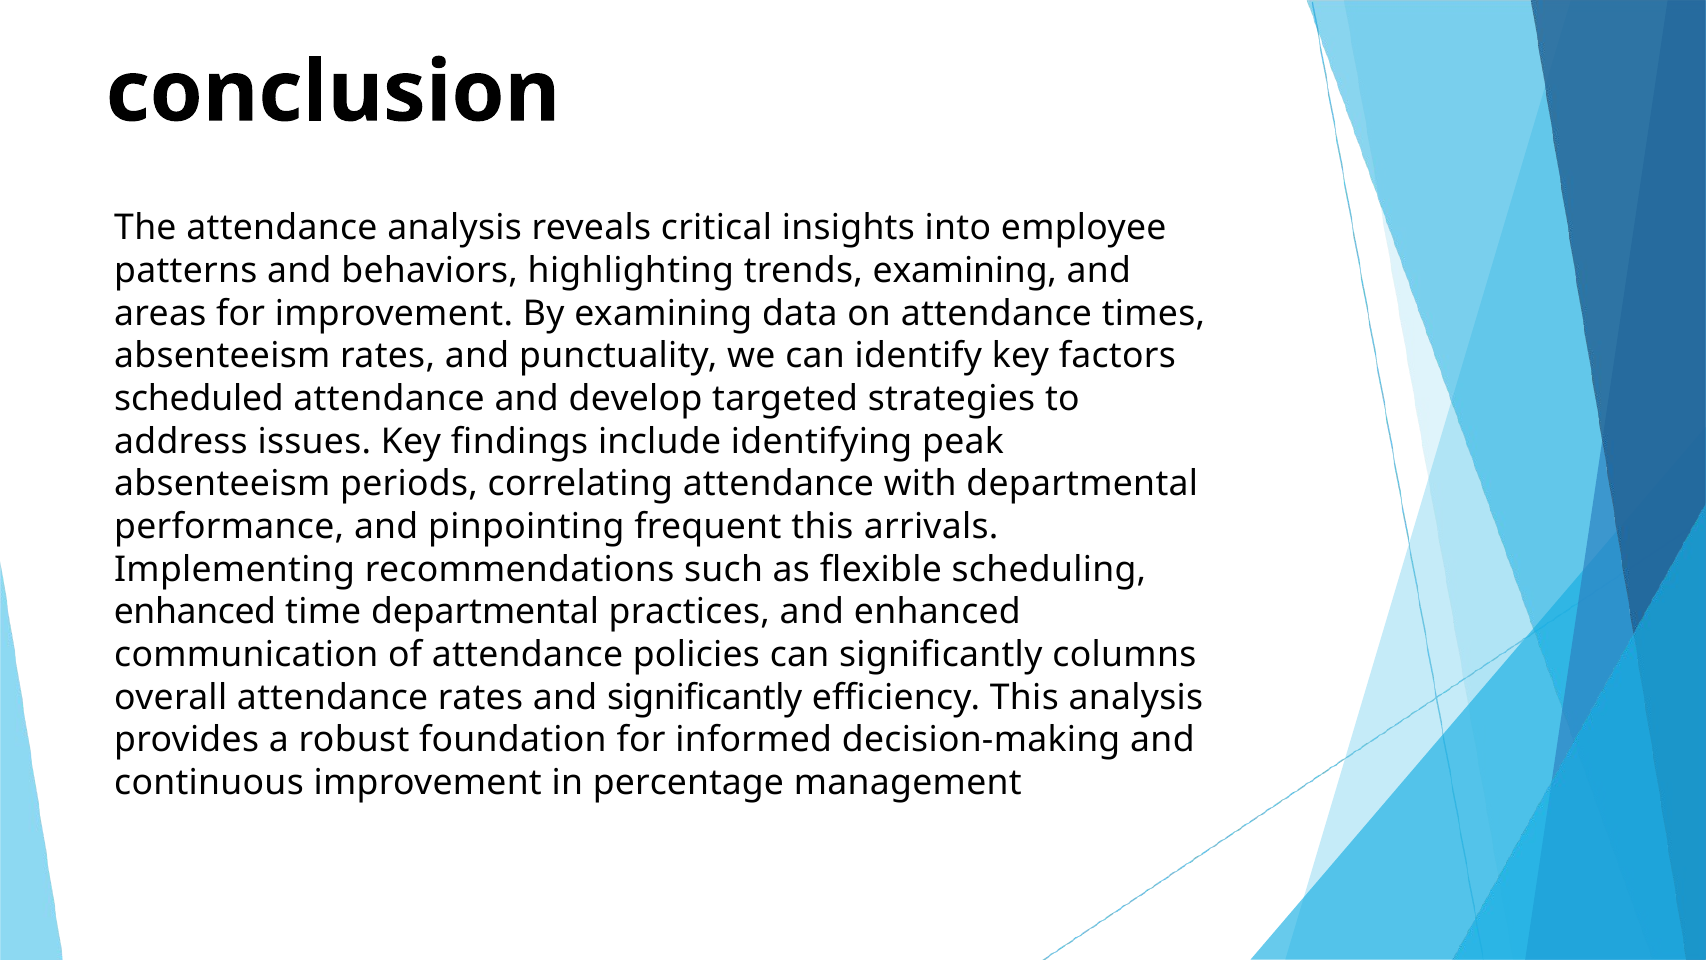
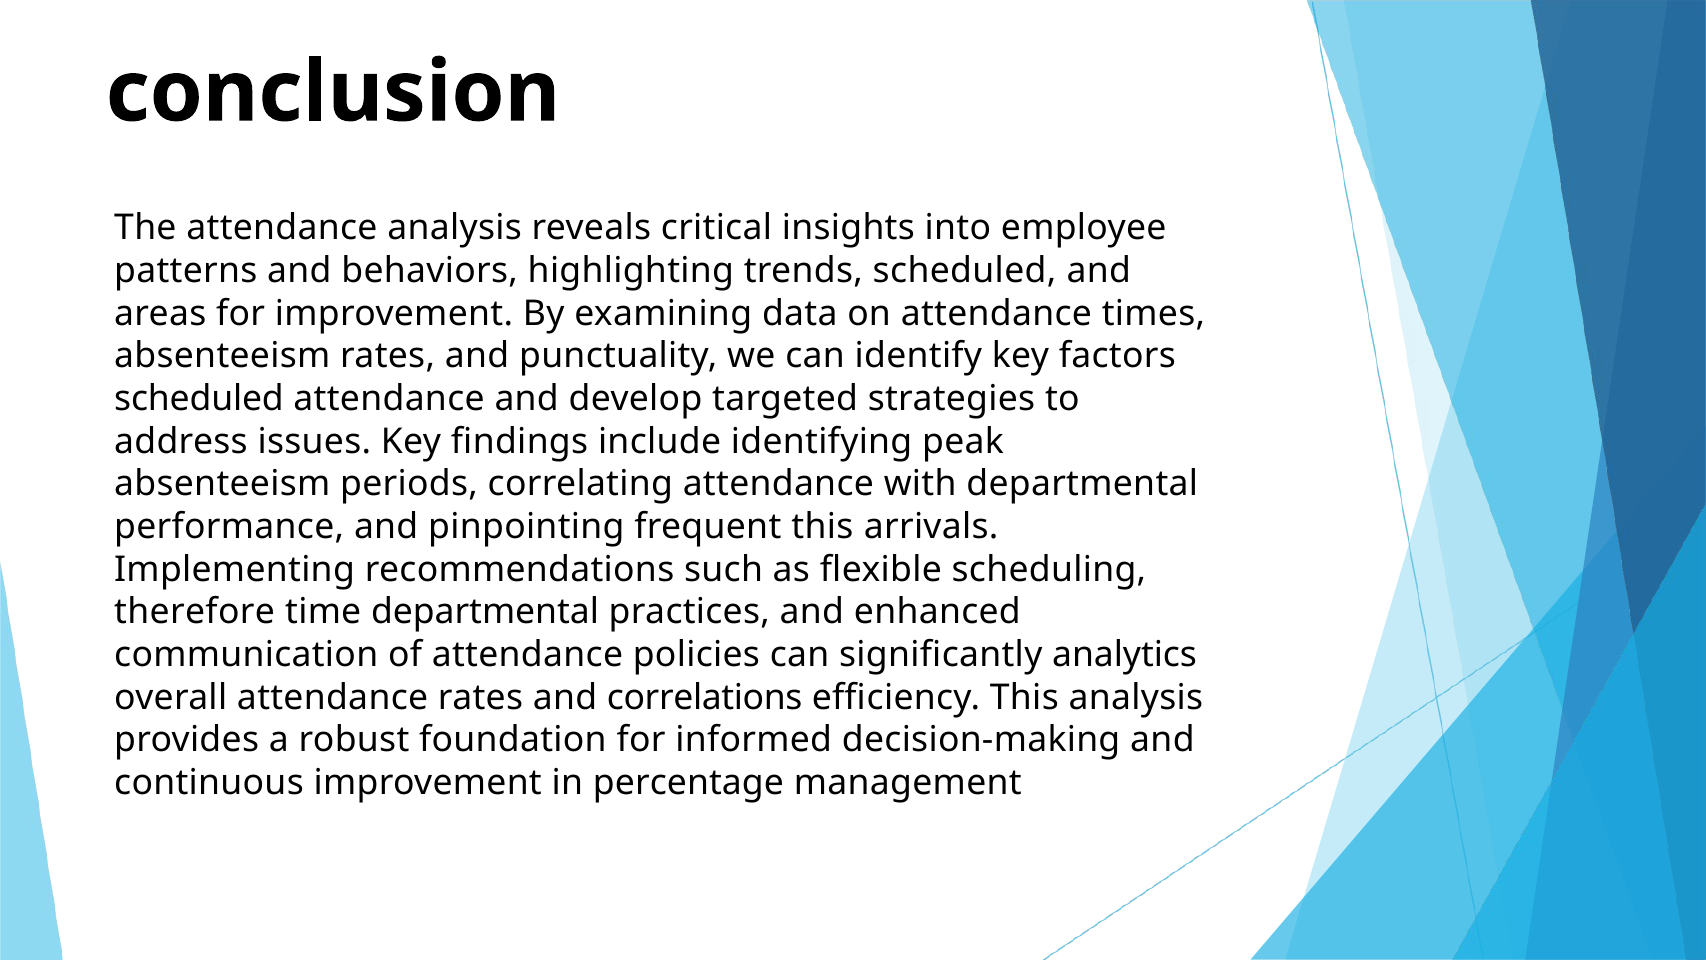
trends examining: examining -> scheduled
enhanced at (195, 612): enhanced -> therefore
columns: columns -> analytics
and significantly: significantly -> correlations
